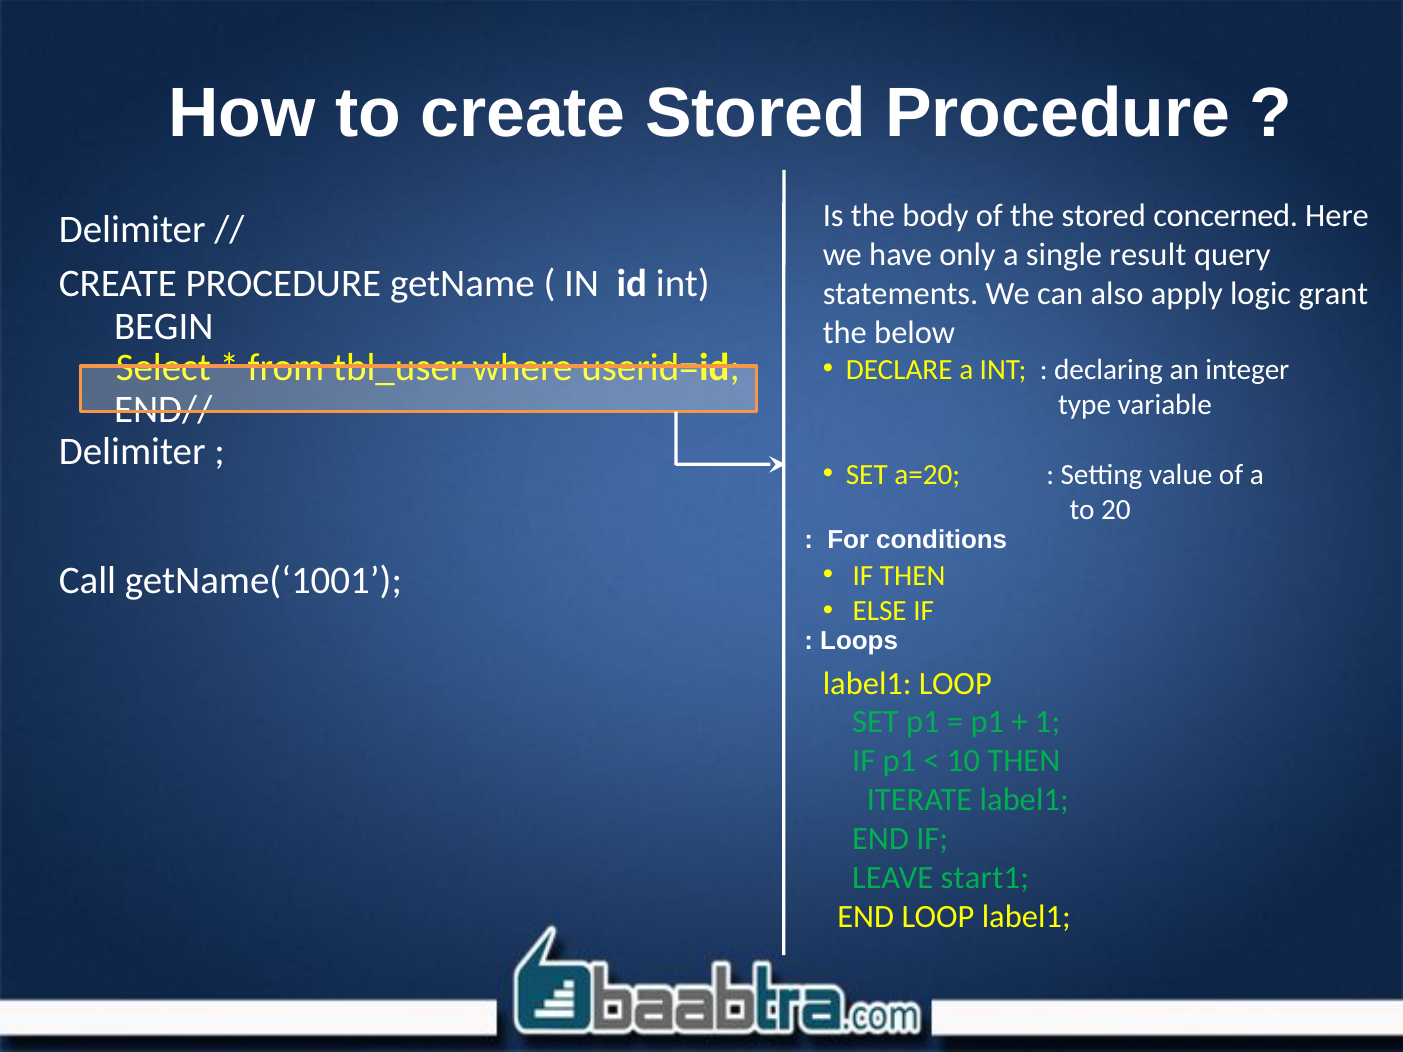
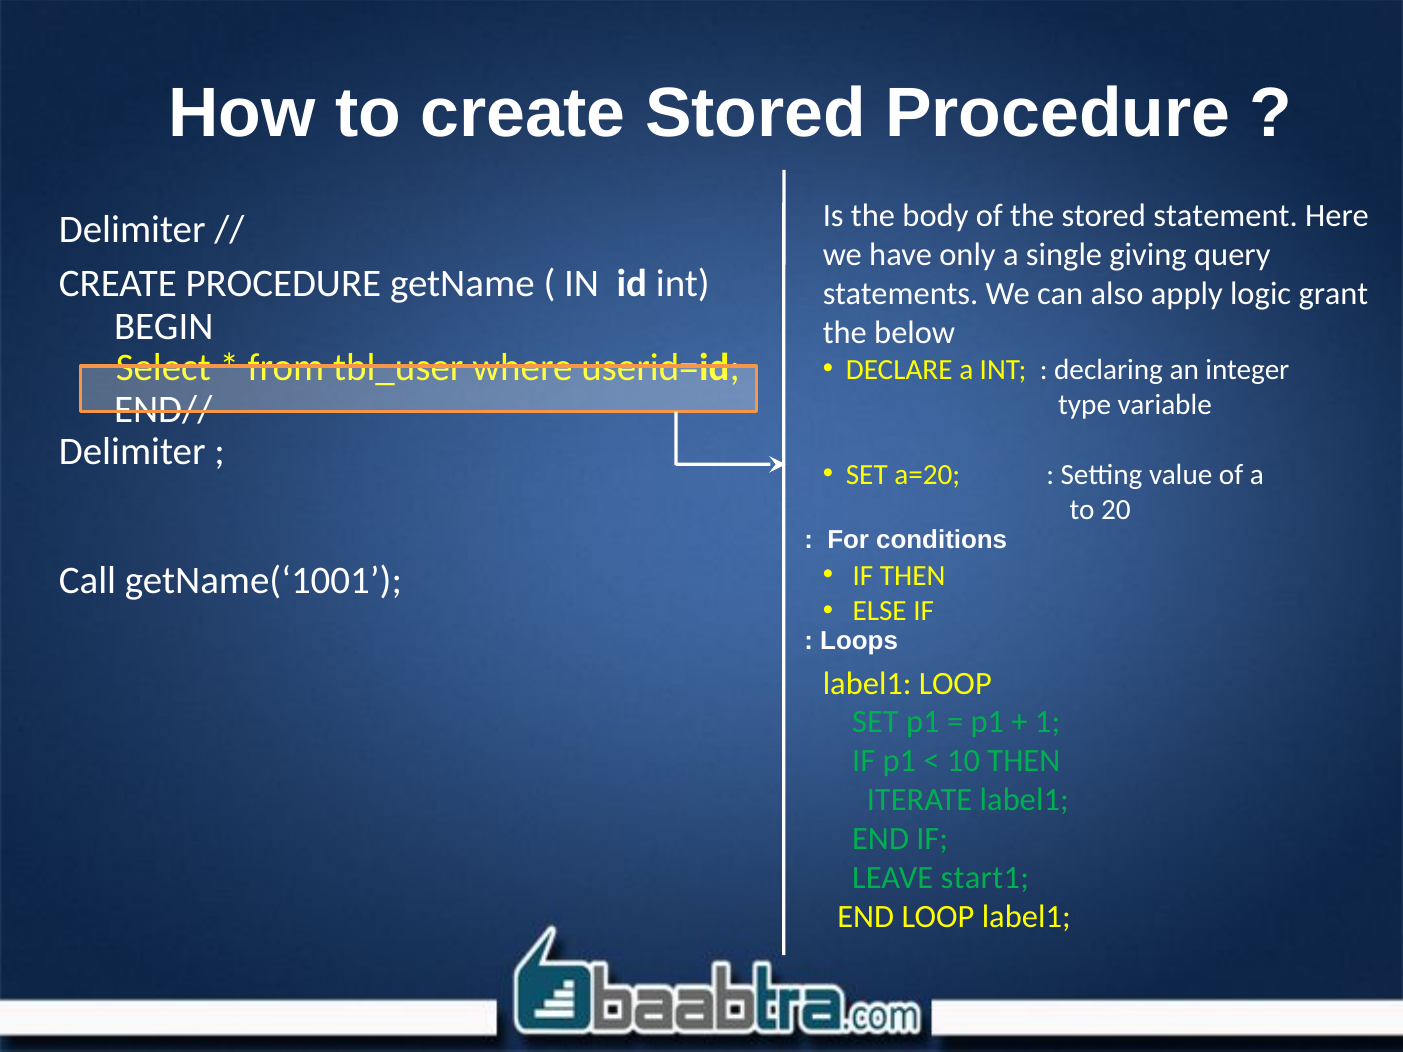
concerned: concerned -> statement
result: result -> giving
